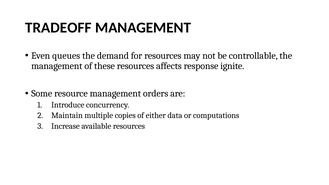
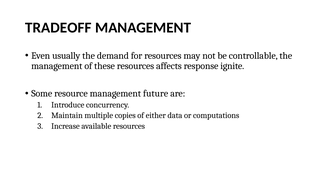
queues: queues -> usually
orders: orders -> future
